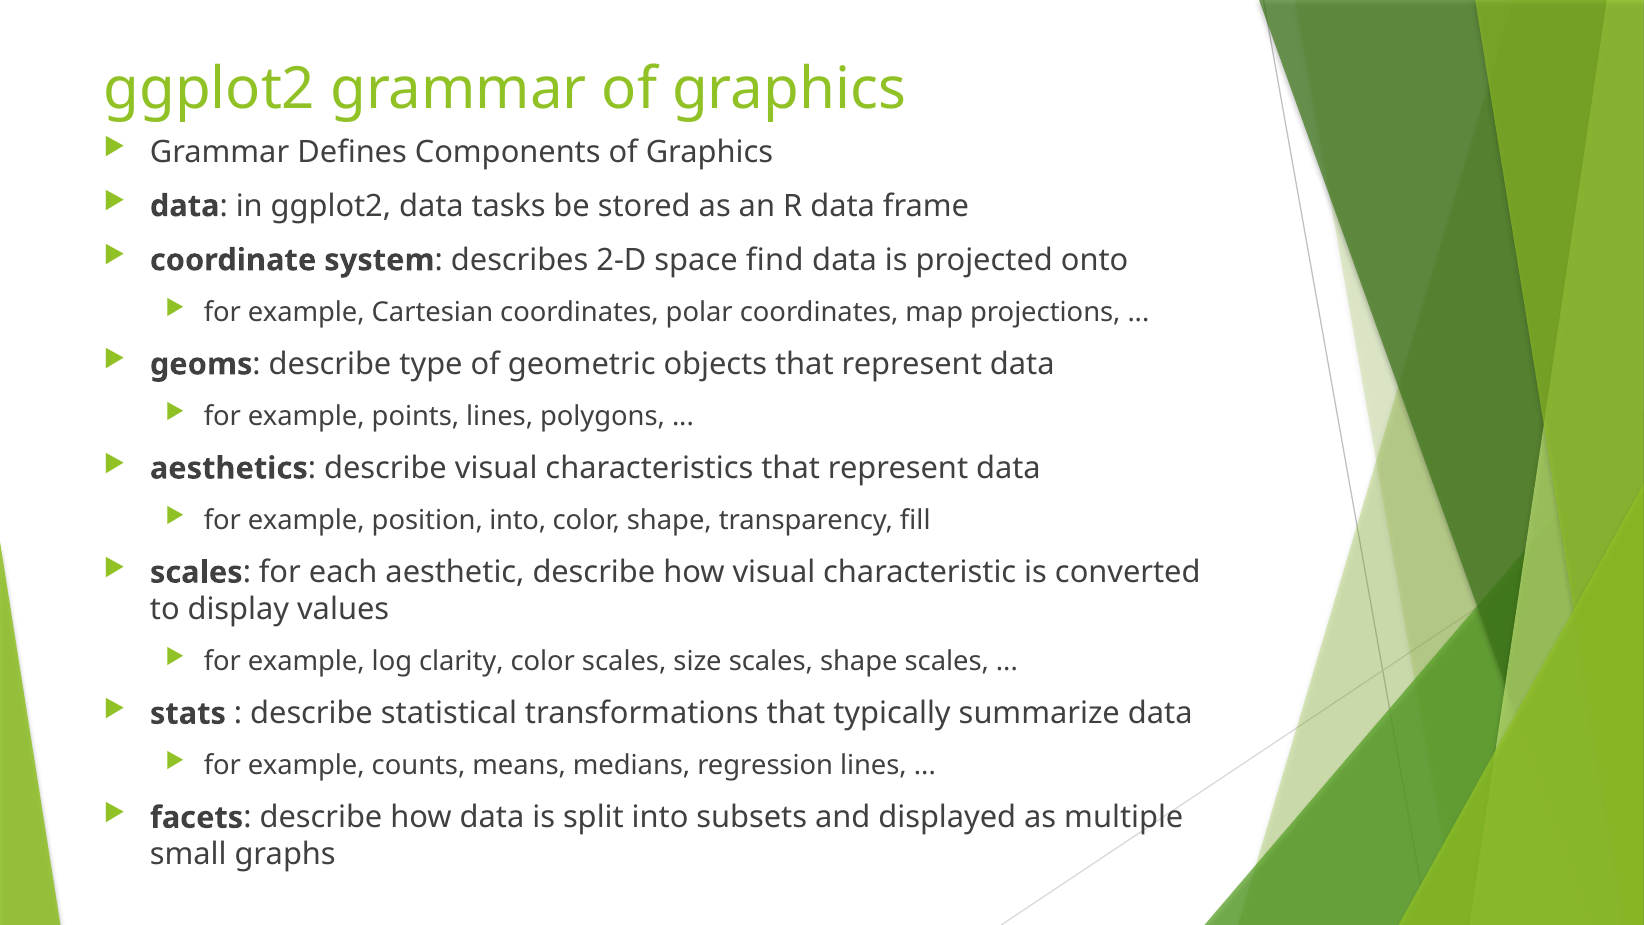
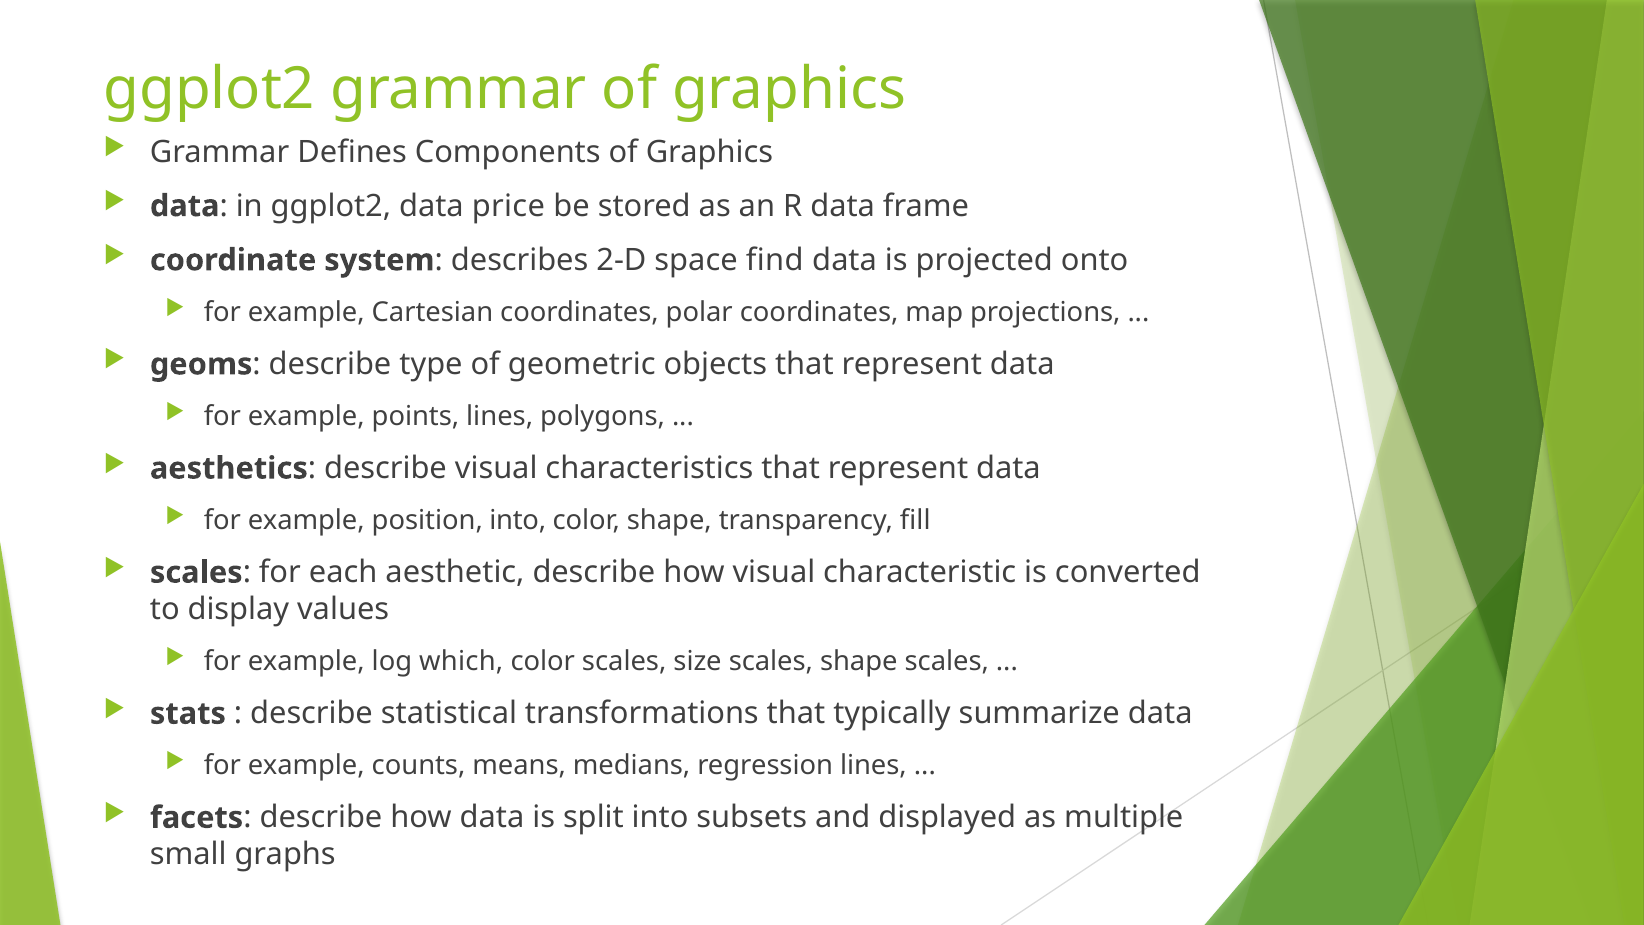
tasks: tasks -> price
clarity: clarity -> which
